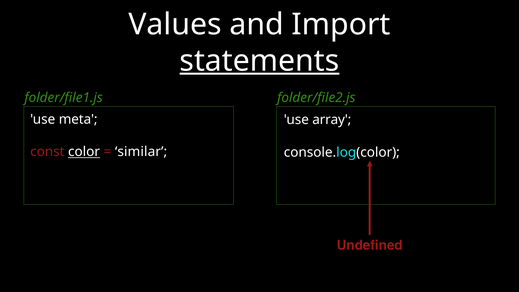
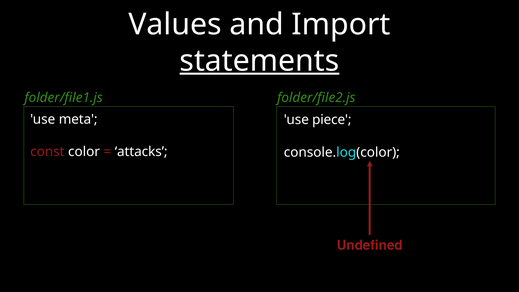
array: array -> piece
color underline: present -> none
similar: similar -> attacks
